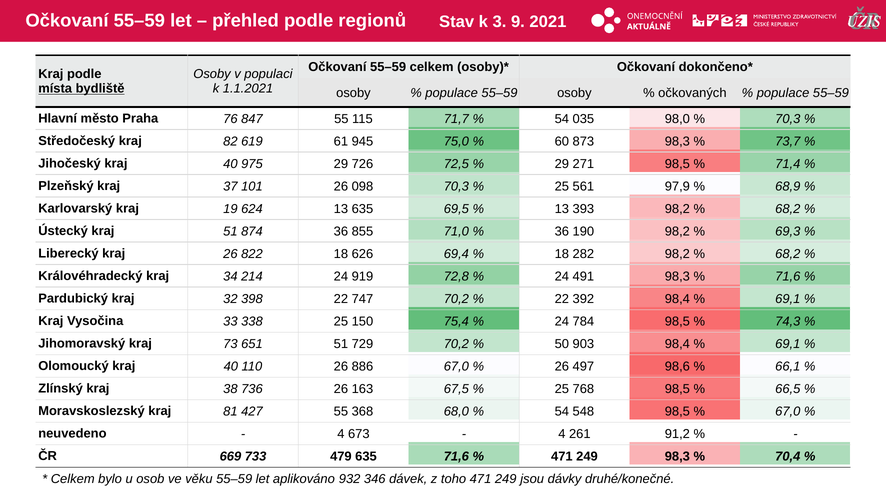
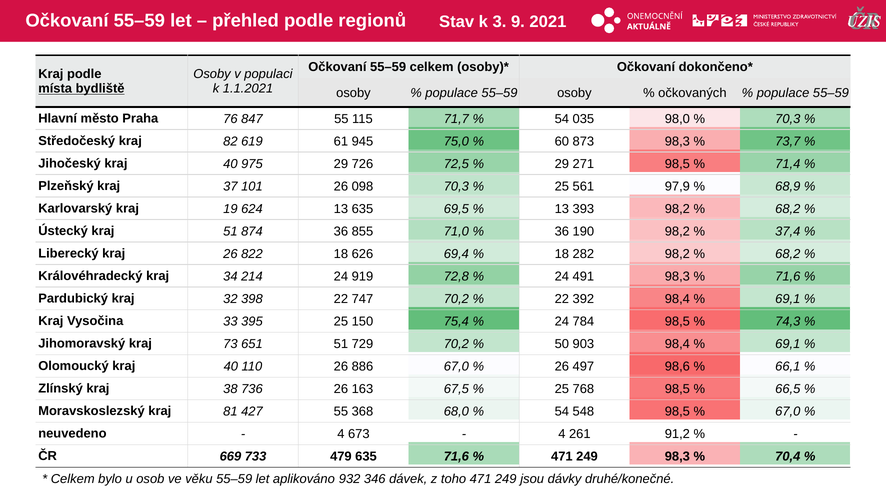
69,3: 69,3 -> 37,4
338: 338 -> 395
